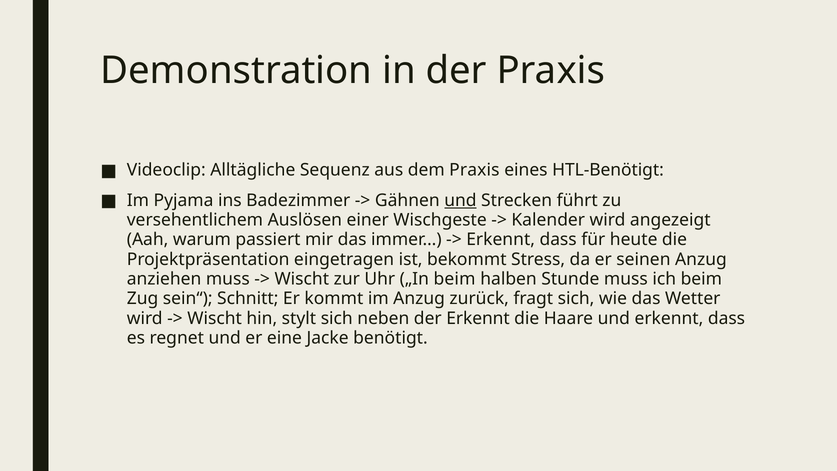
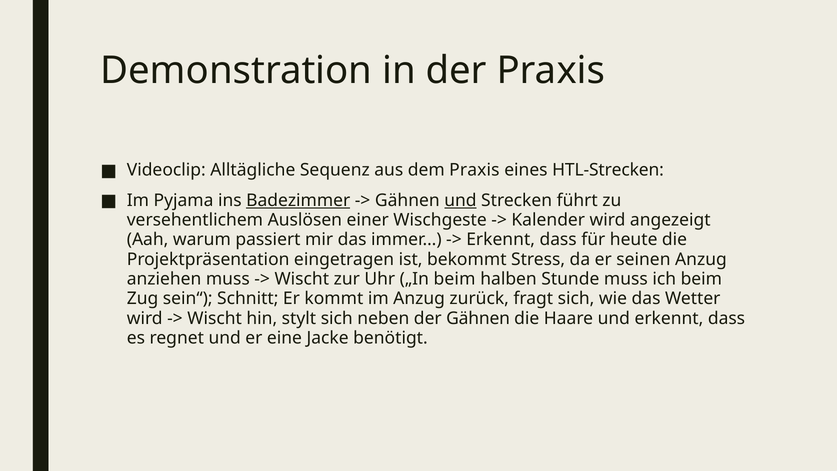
HTL-Benötigt: HTL-Benötigt -> HTL-Strecken
Badezimmer underline: none -> present
der Erkennt: Erkennt -> Gähnen
